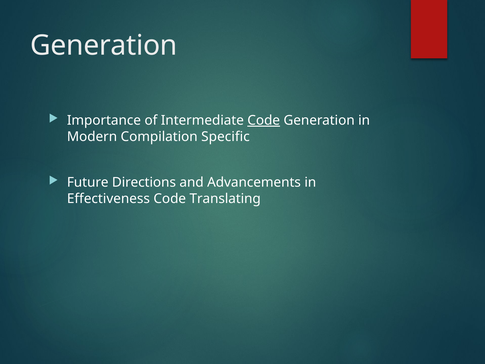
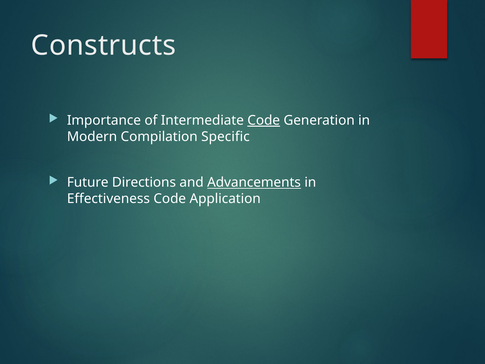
Generation at (104, 45): Generation -> Constructs
Advancements underline: none -> present
Translating: Translating -> Application
